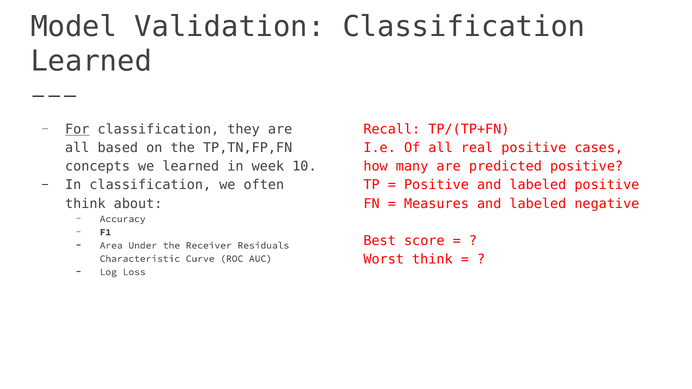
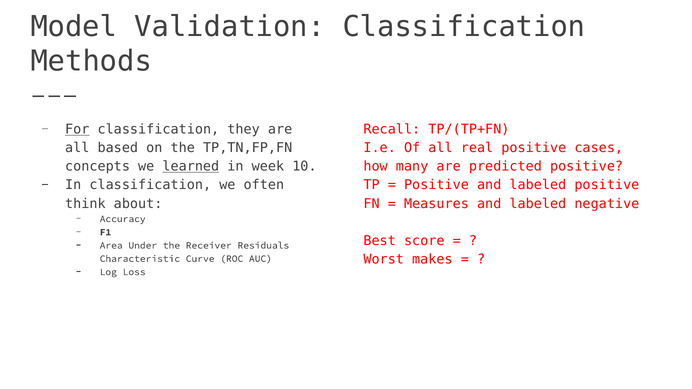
Learned at (91, 61): Learned -> Methods
learned at (191, 167) underline: none -> present
Worst think: think -> makes
